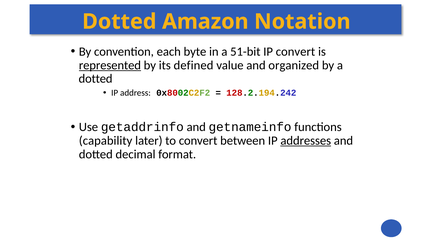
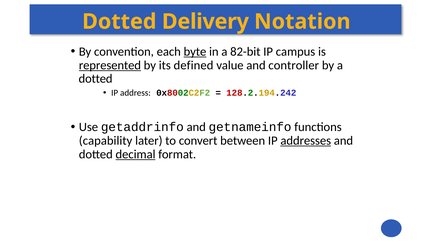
Amazon: Amazon -> Delivery
byte underline: none -> present
51-bit: 51-bit -> 82-bit
IP convert: convert -> campus
organized: organized -> controller
decimal underline: none -> present
